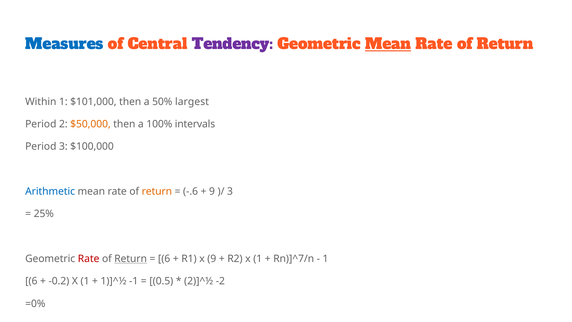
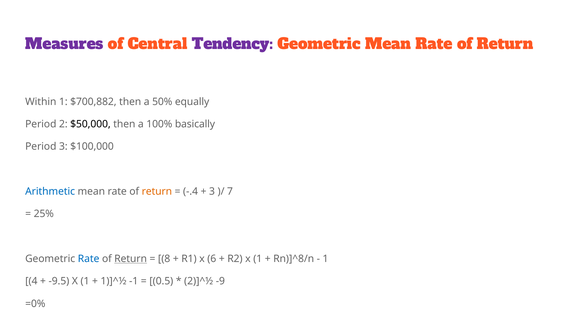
Measures colour: blue -> purple
Mean at (388, 44) underline: present -> none
$101,000: $101,000 -> $700,882
largest: largest -> equally
$50,000 colour: orange -> black
intervals: intervals -> basically
-.6: -.6 -> -.4
9 at (212, 191): 9 -> 3
3 at (230, 191): 3 -> 7
Rate at (89, 259) colour: red -> blue
6 at (164, 259): 6 -> 8
x 9: 9 -> 6
Rn)]^7/n: Rn)]^7/n -> Rn)]^8/n
6 at (31, 281): 6 -> 4
-0.2: -0.2 -> -9.5
-2: -2 -> -9
